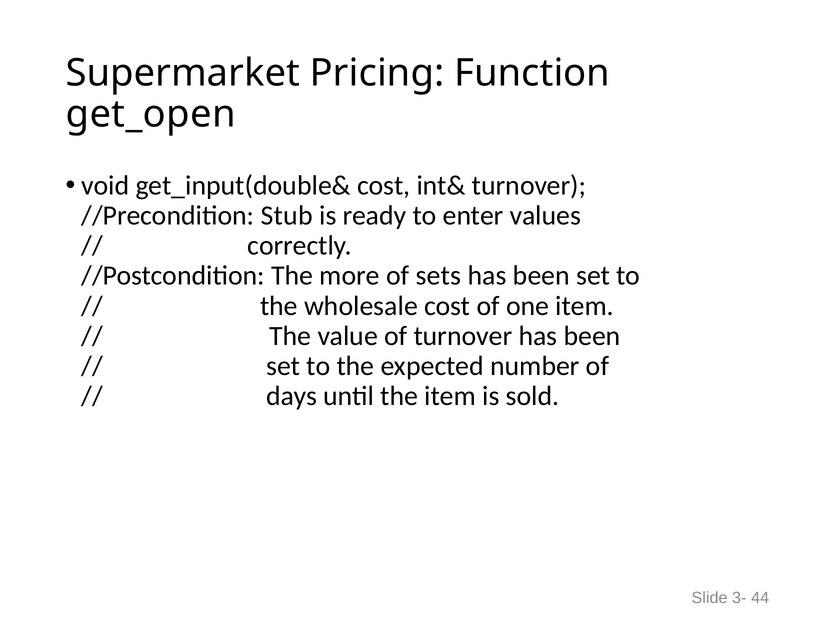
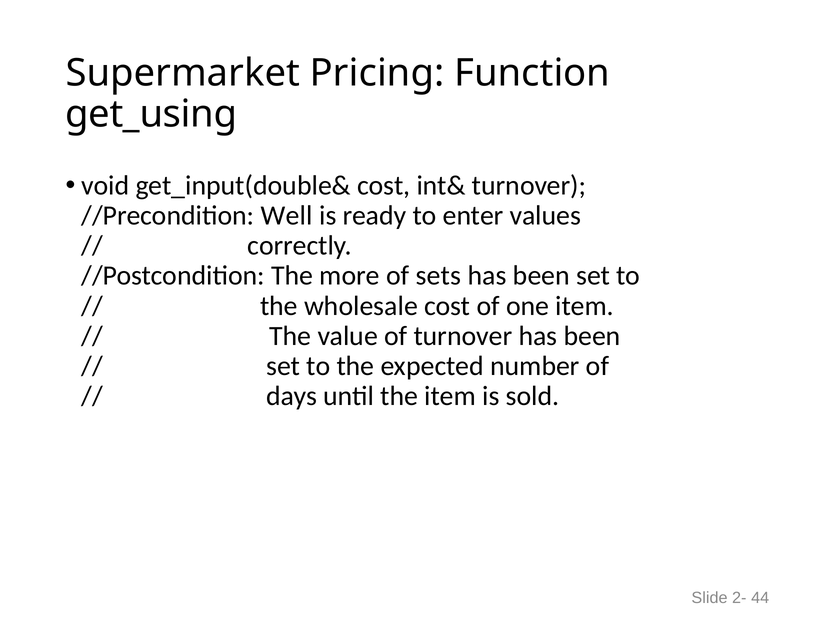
get_open: get_open -> get_using
Stub: Stub -> Well
3-: 3- -> 2-
